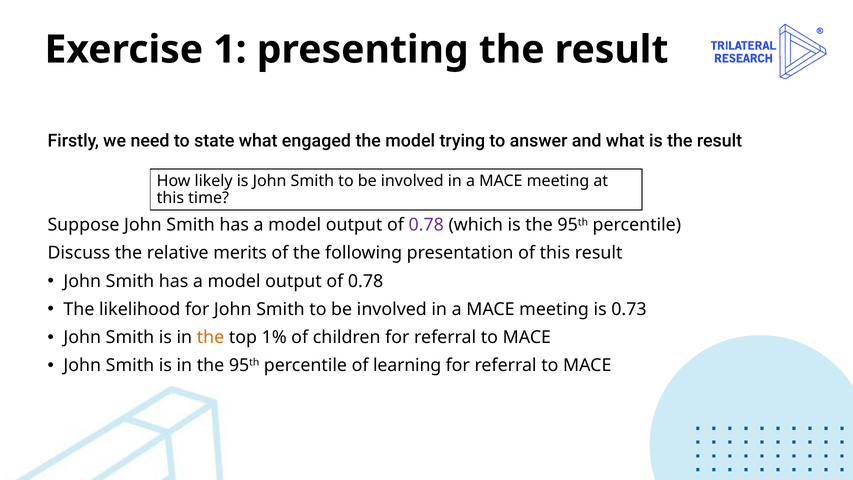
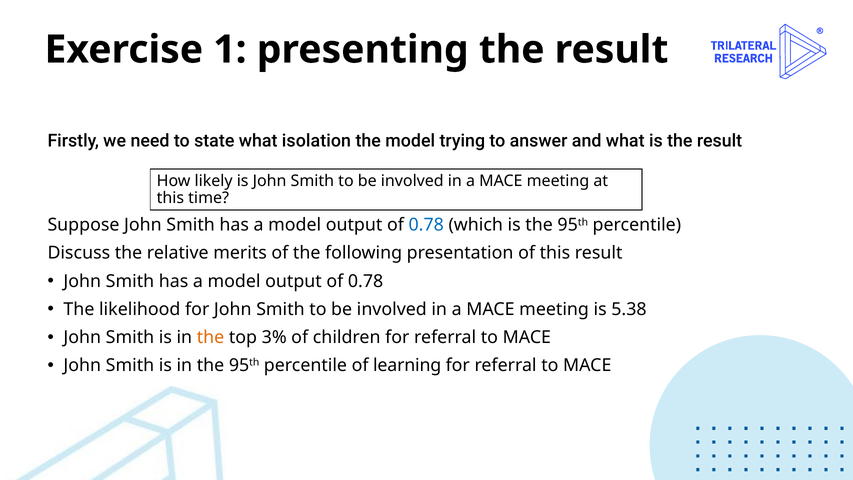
engaged: engaged -> isolation
0.78 at (426, 225) colour: purple -> blue
0.73: 0.73 -> 5.38
1%: 1% -> 3%
